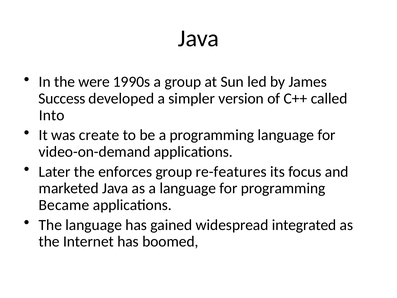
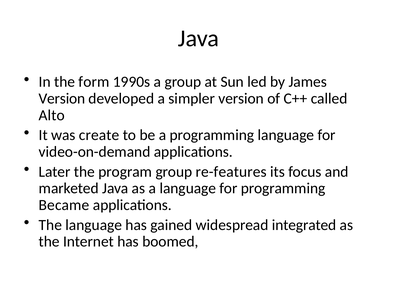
were: were -> form
Success at (62, 98): Success -> Version
Into: Into -> Alto
enforces: enforces -> program
